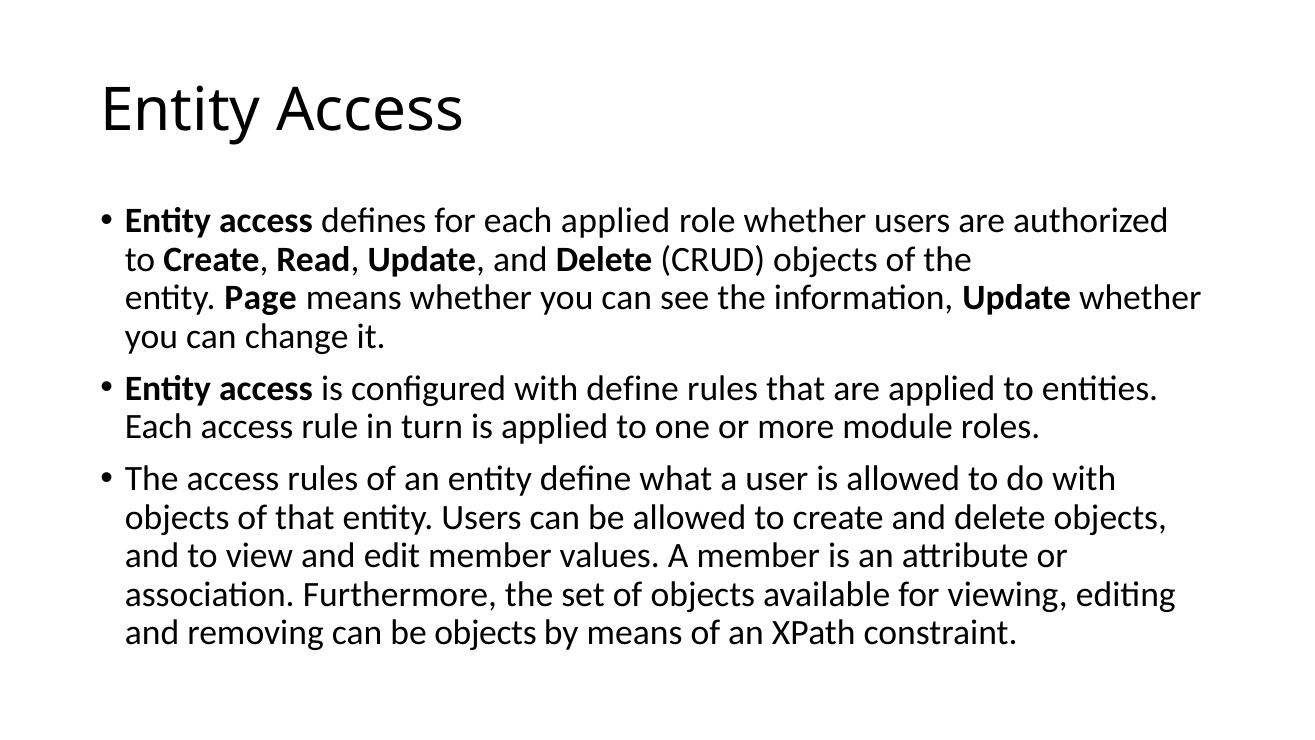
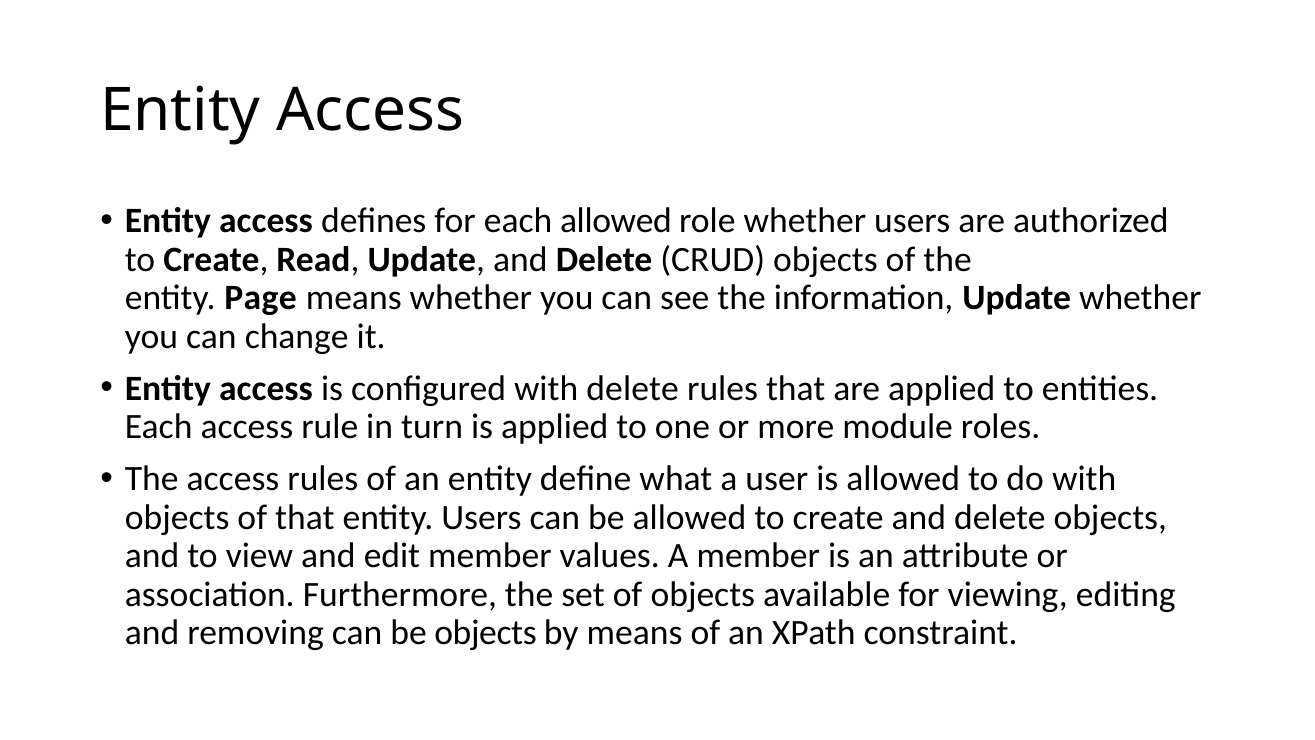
each applied: applied -> allowed
with define: define -> delete
